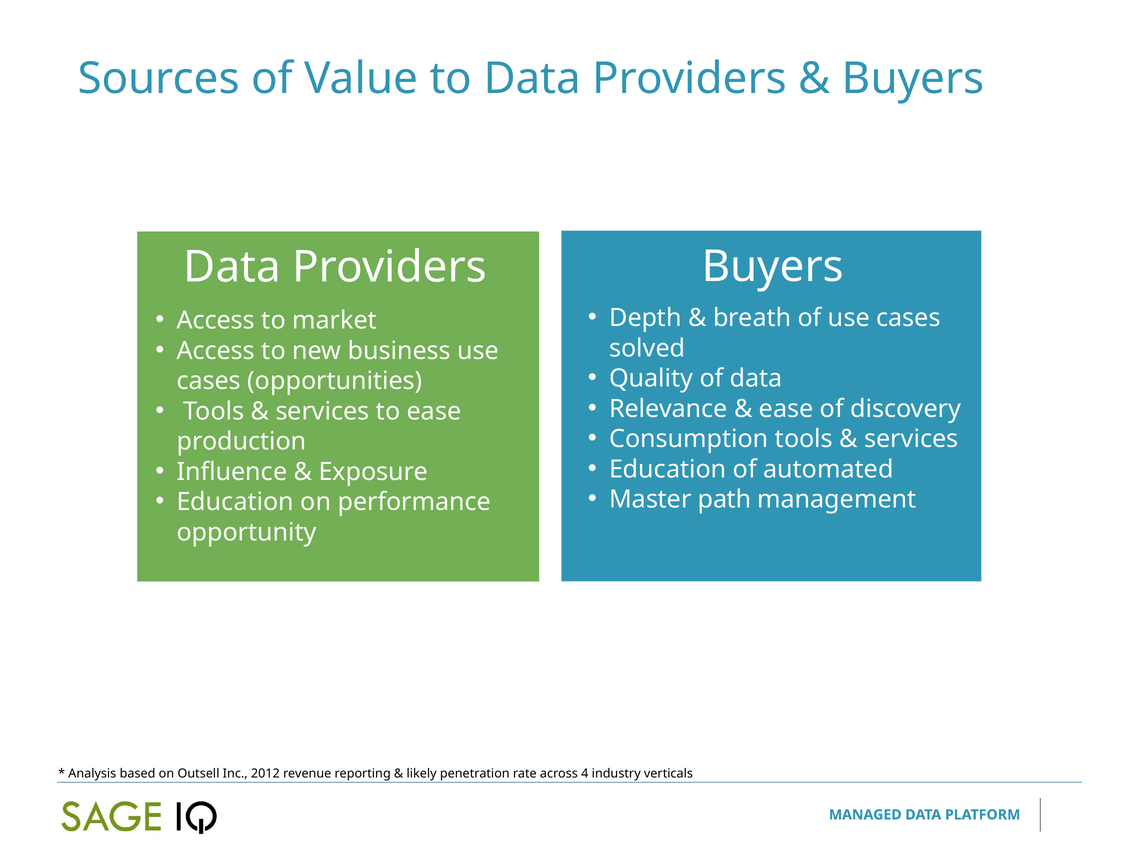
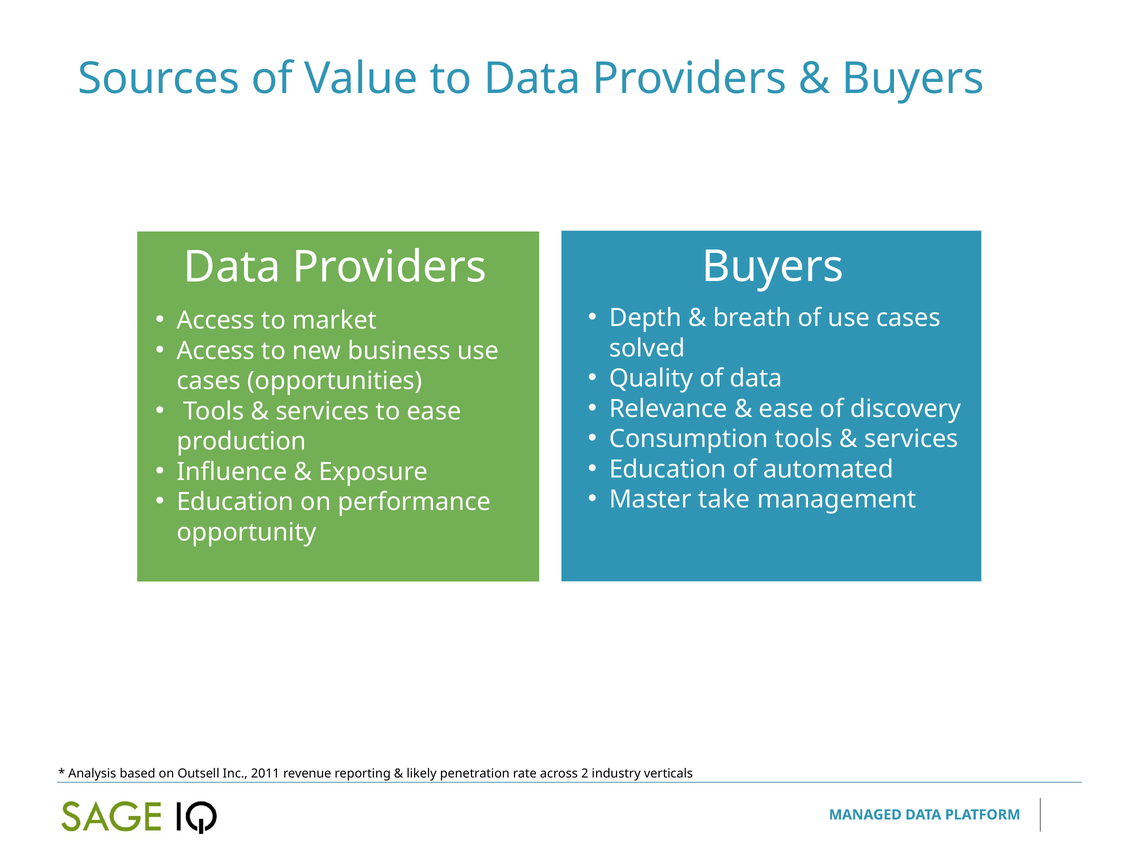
path: path -> take
2012: 2012 -> 2011
4: 4 -> 2
